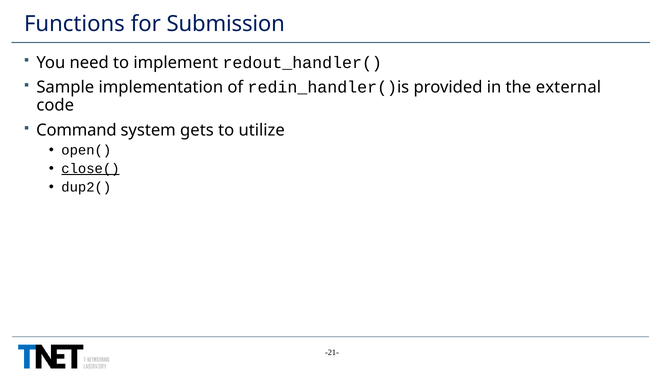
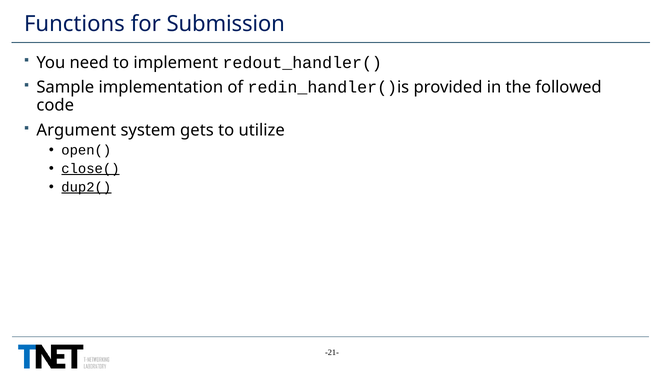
external: external -> followed
Command: Command -> Argument
dup2( underline: none -> present
